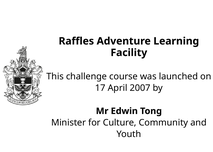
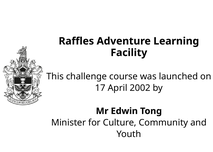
2007: 2007 -> 2002
